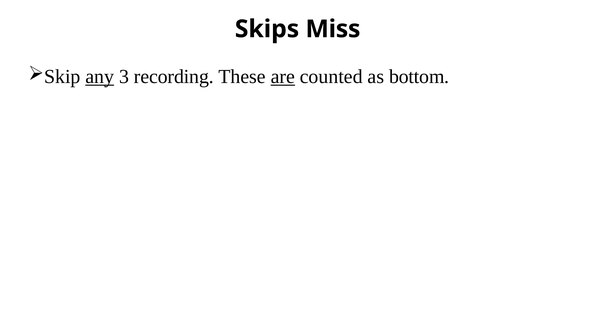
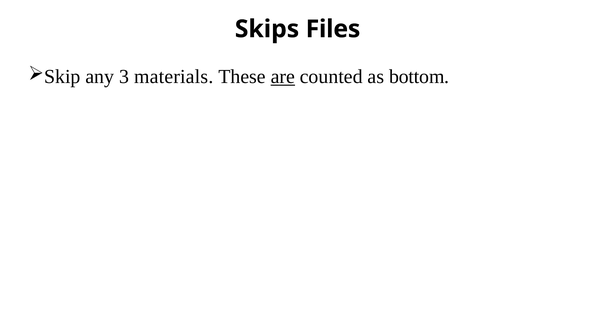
Miss: Miss -> Files
any underline: present -> none
recording: recording -> materials
